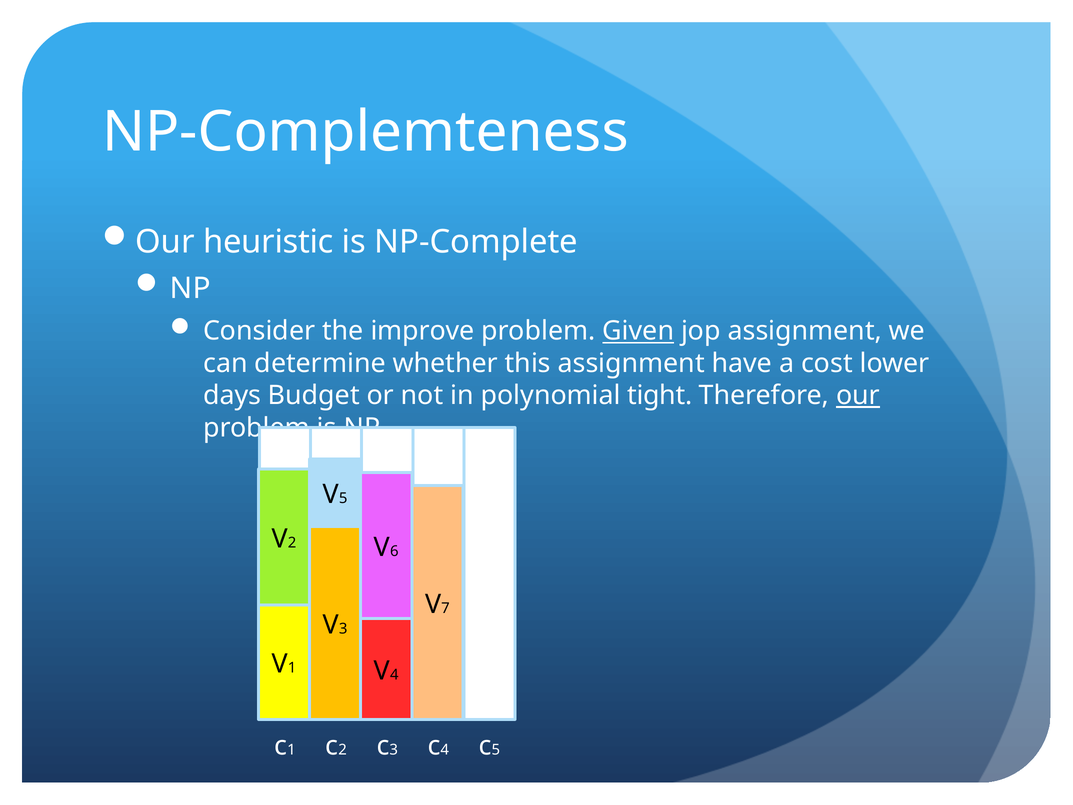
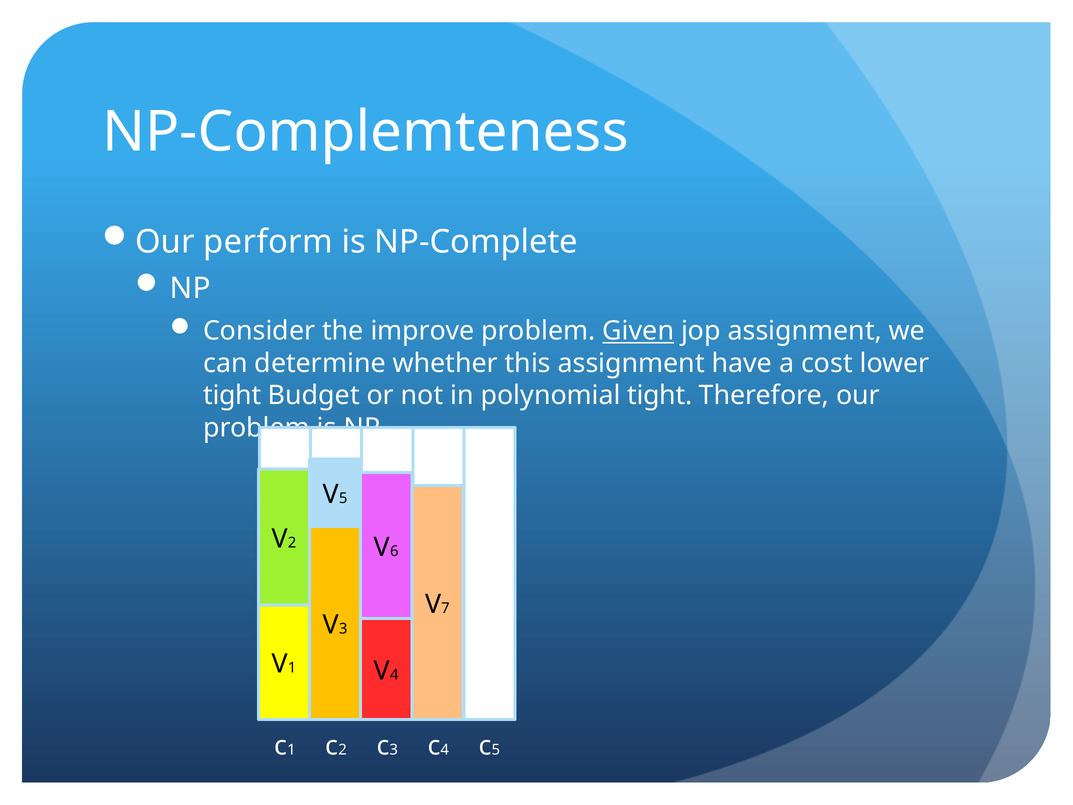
heuristic: heuristic -> perform
days at (232, 395): days -> tight
our at (858, 395) underline: present -> none
